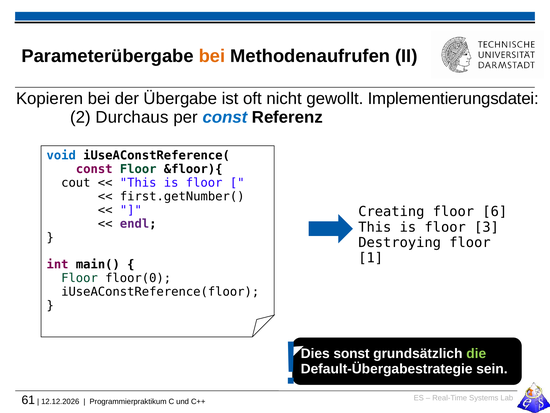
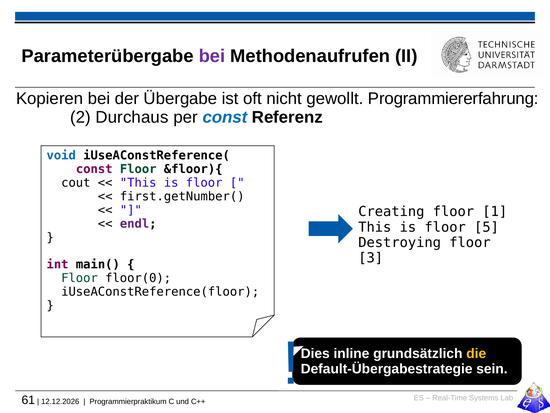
bei at (212, 56) colour: orange -> purple
Implementierungsdatei: Implementierungsdatei -> Programmiererfahrung
6: 6 -> 1
3: 3 -> 5
1: 1 -> 3
sonst: sonst -> inline
die colour: light green -> yellow
